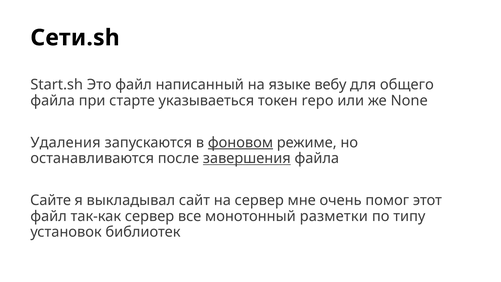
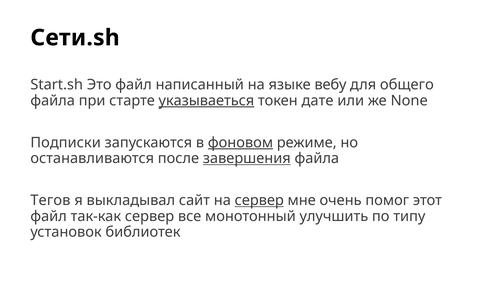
указываеться underline: none -> present
repo: repo -> дате
Удаления: Удаления -> Подписки
Сайте: Сайте -> Тегов
сервер at (259, 200) underline: none -> present
разметки: разметки -> улучшить
